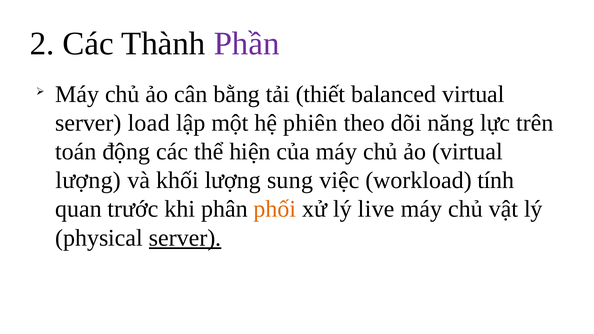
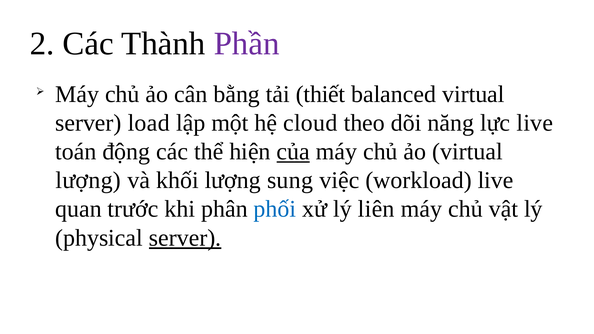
phiên: phiên -> cloud
lực trên: trên -> live
của underline: none -> present
workload tính: tính -> live
phối colour: orange -> blue
live: live -> liên
